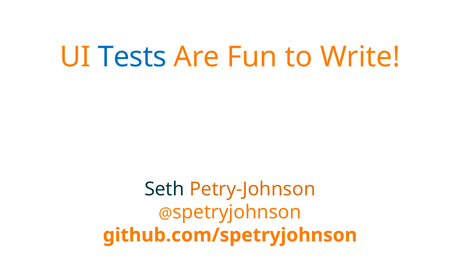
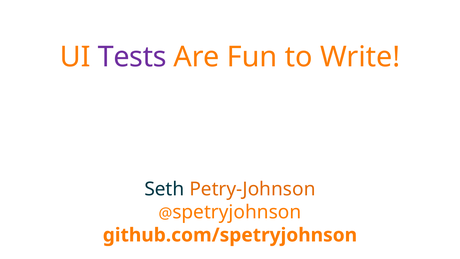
Tests colour: blue -> purple
